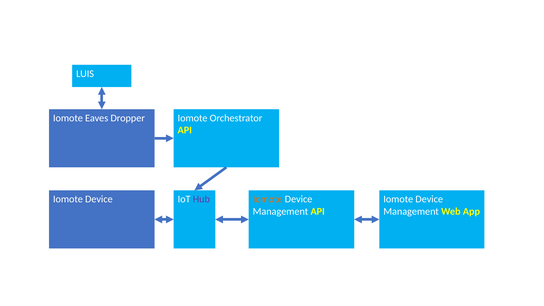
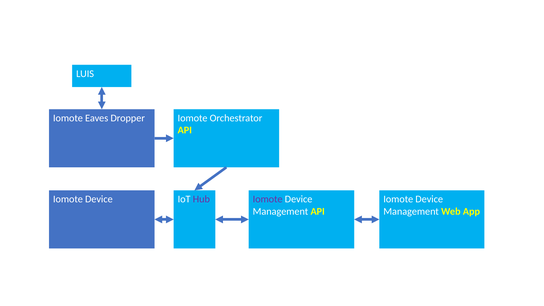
Iomote at (268, 199) colour: orange -> purple
